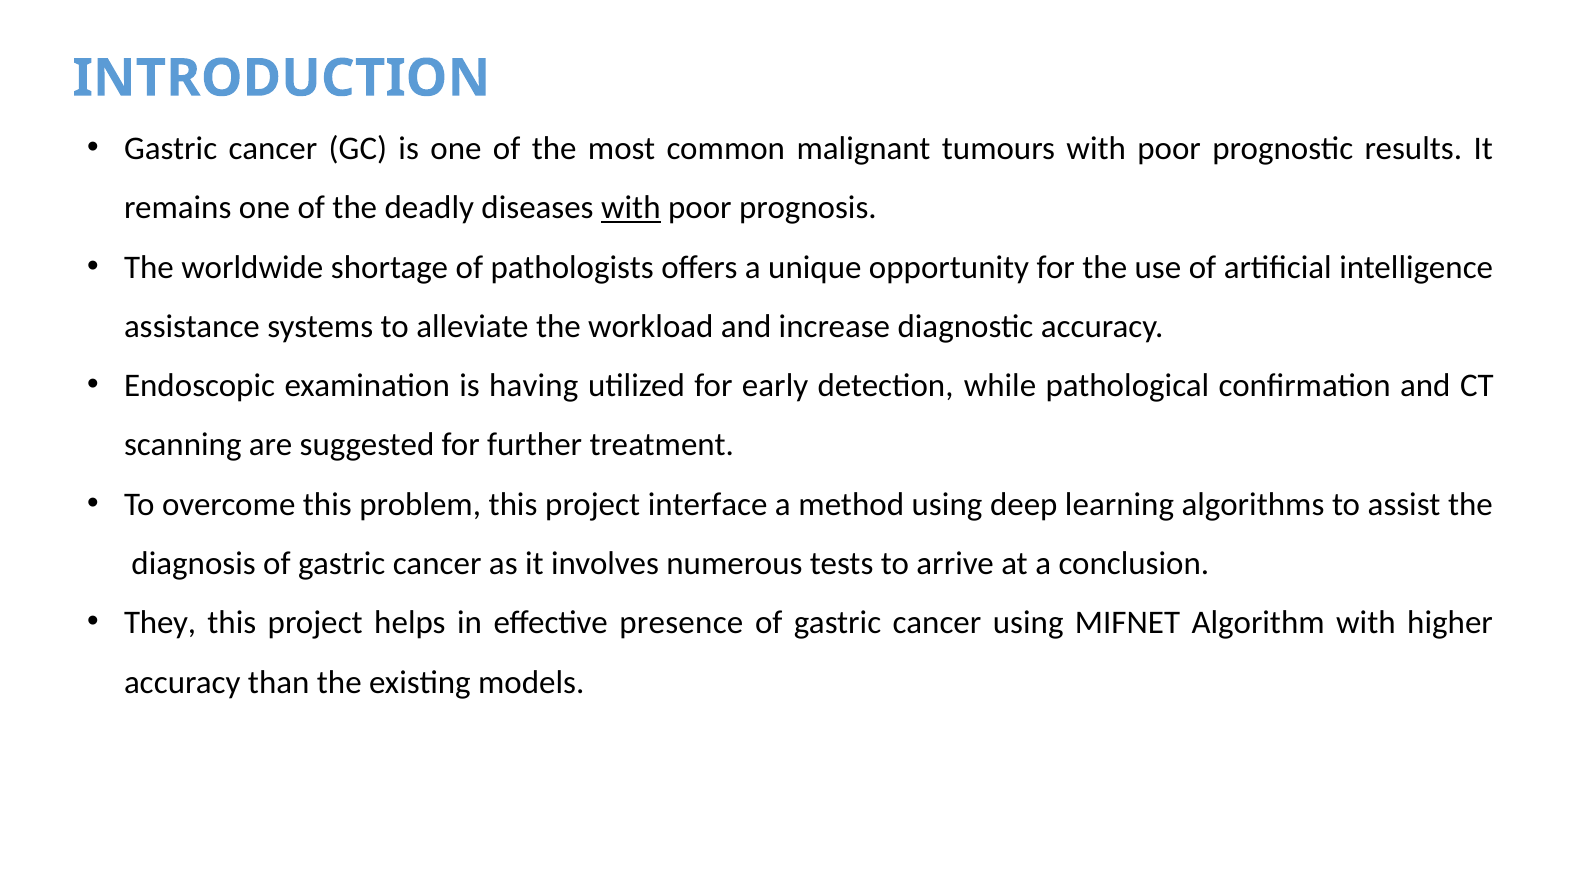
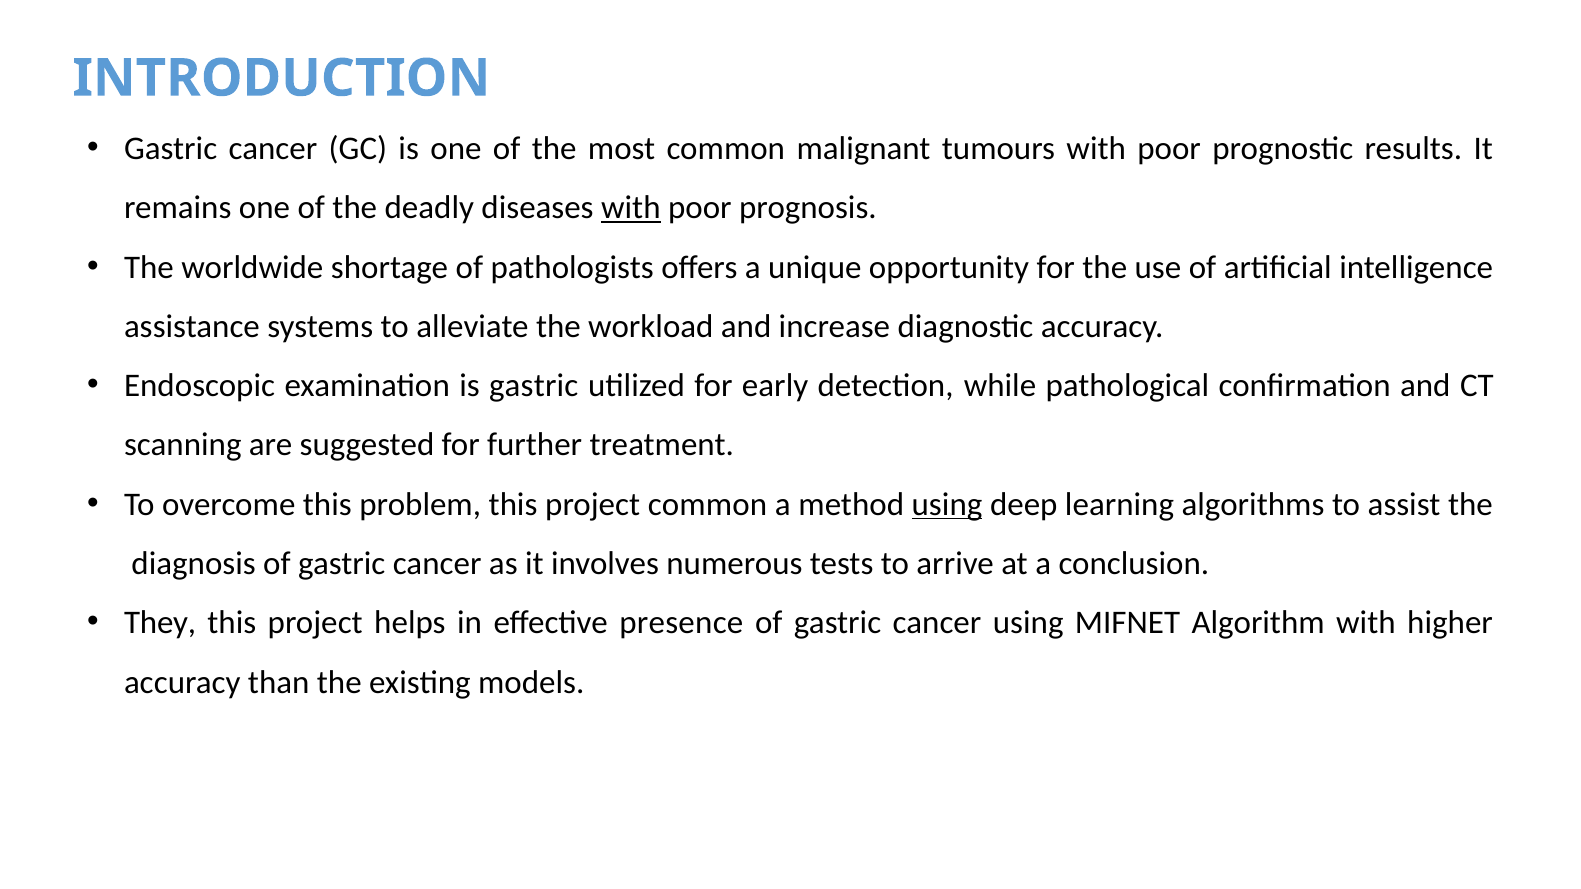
is having: having -> gastric
project interface: interface -> common
using at (947, 504) underline: none -> present
